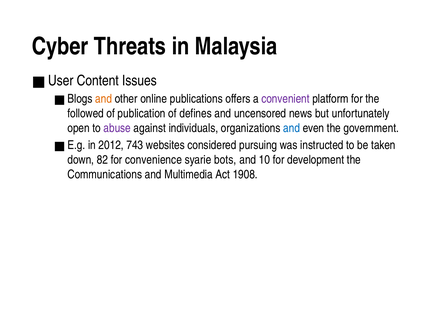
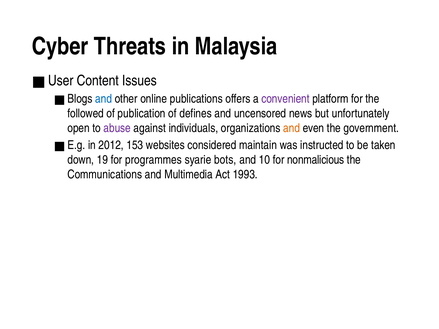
and at (104, 99) colour: orange -> blue
and at (292, 128) colour: blue -> orange
743: 743 -> 153
pursuing: pursuing -> maintain
82: 82 -> 19
convenience: convenience -> programmes
development: development -> nonmalicious
1908: 1908 -> 1993
